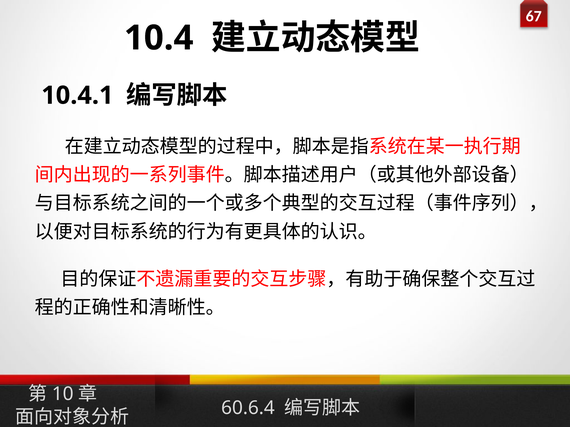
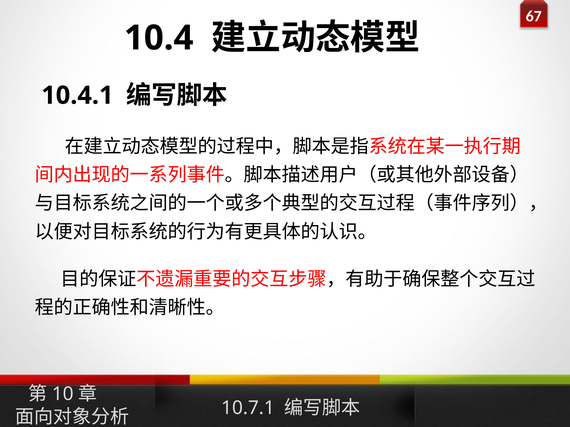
60.6.4: 60.6.4 -> 10.7.1
